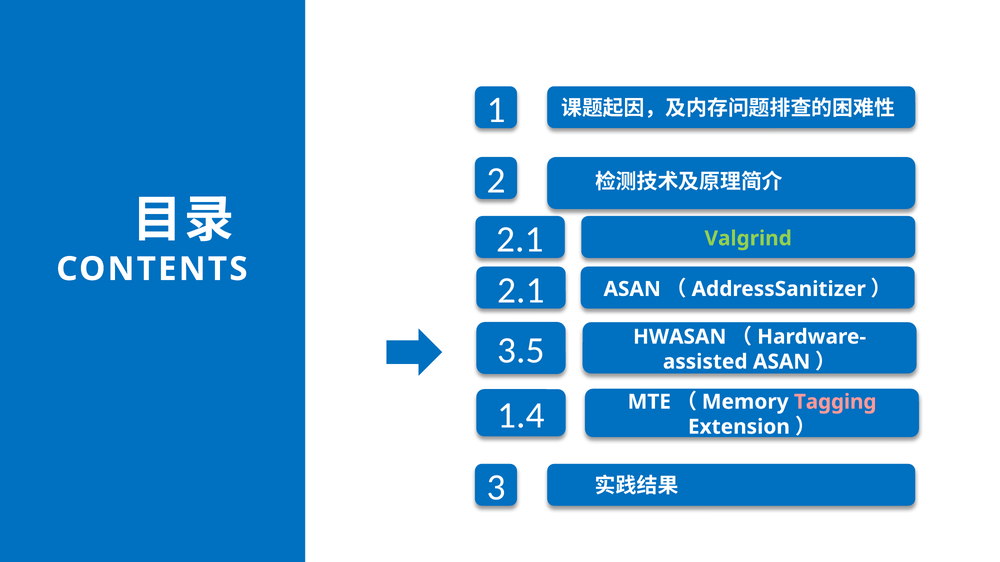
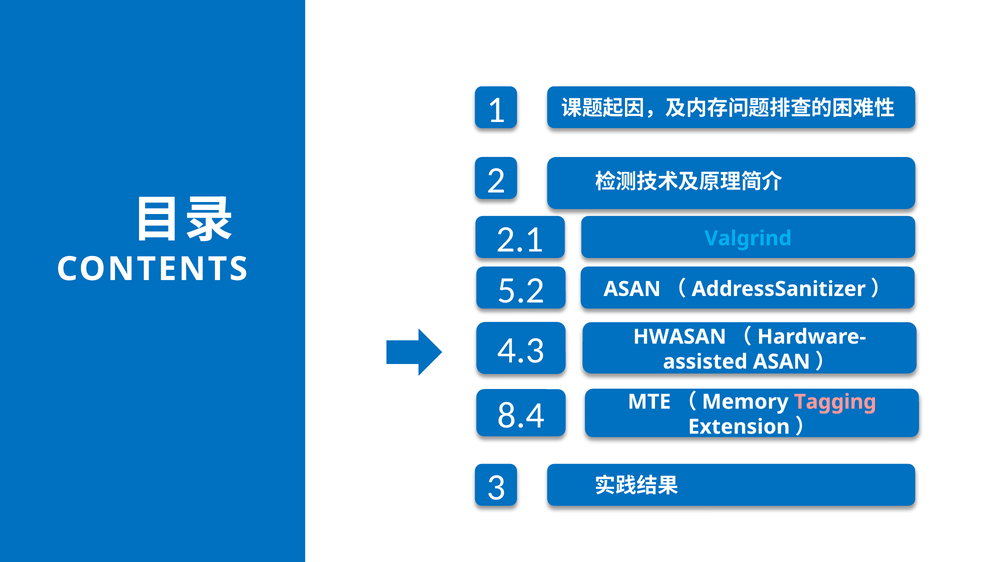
Valgrind colour: light green -> light blue
2.1 at (521, 290): 2.1 -> 5.2
3.5: 3.5 -> 4.3
1.4: 1.4 -> 8.4
